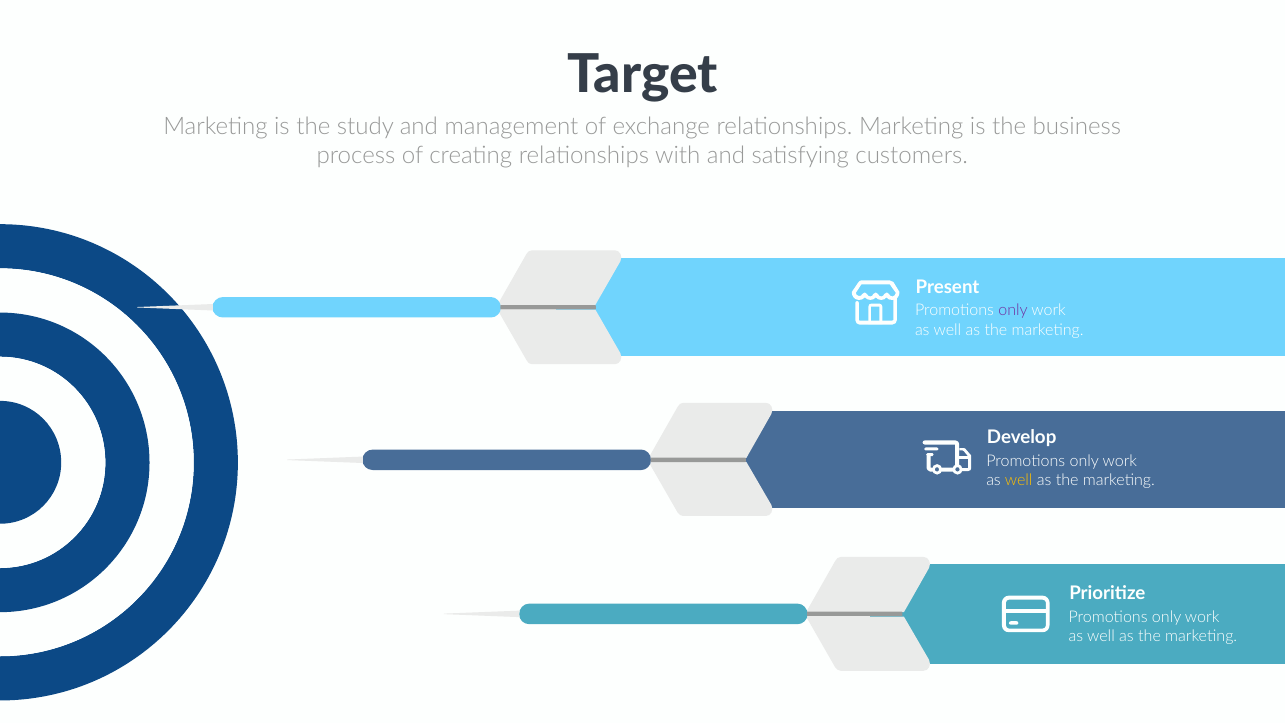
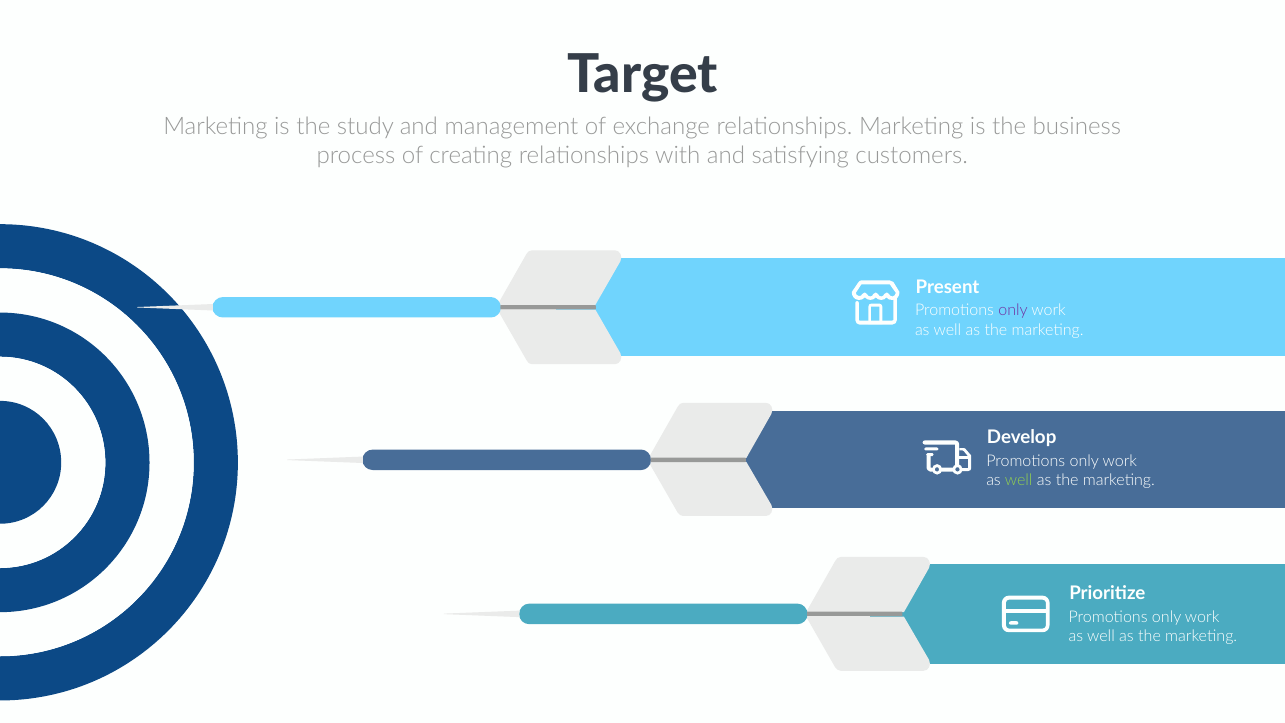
well at (1019, 480) colour: yellow -> light green
